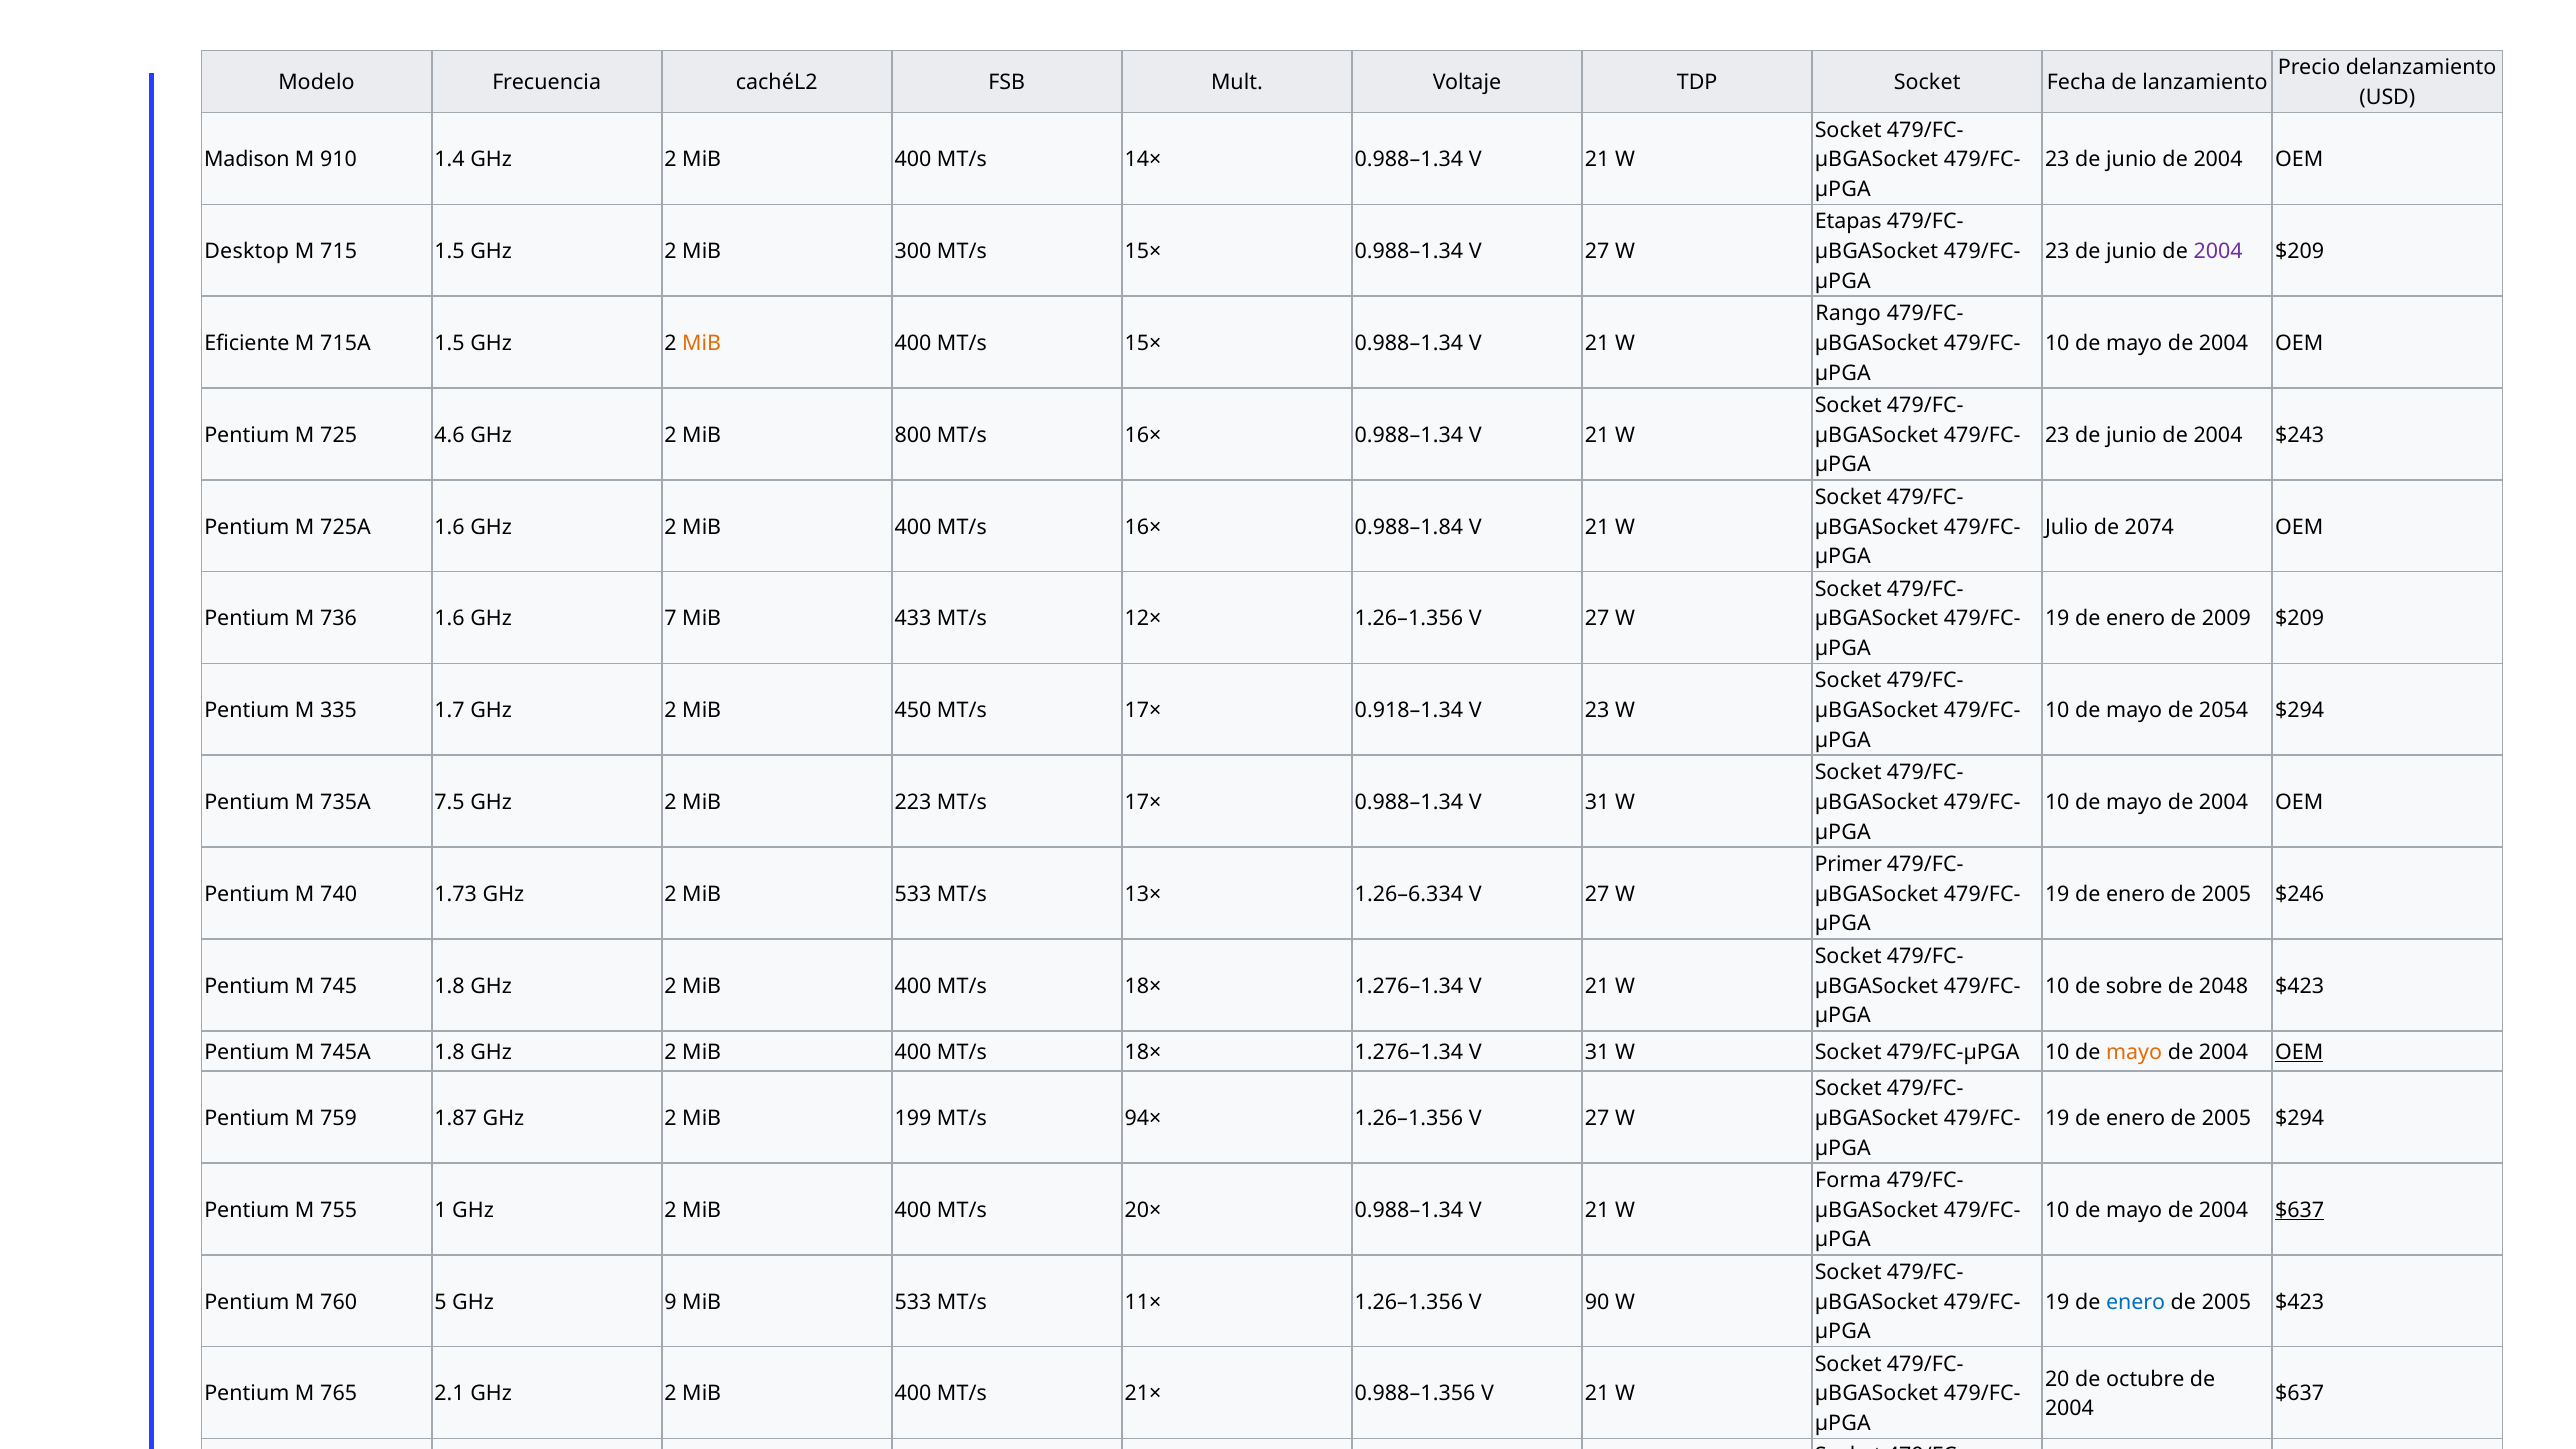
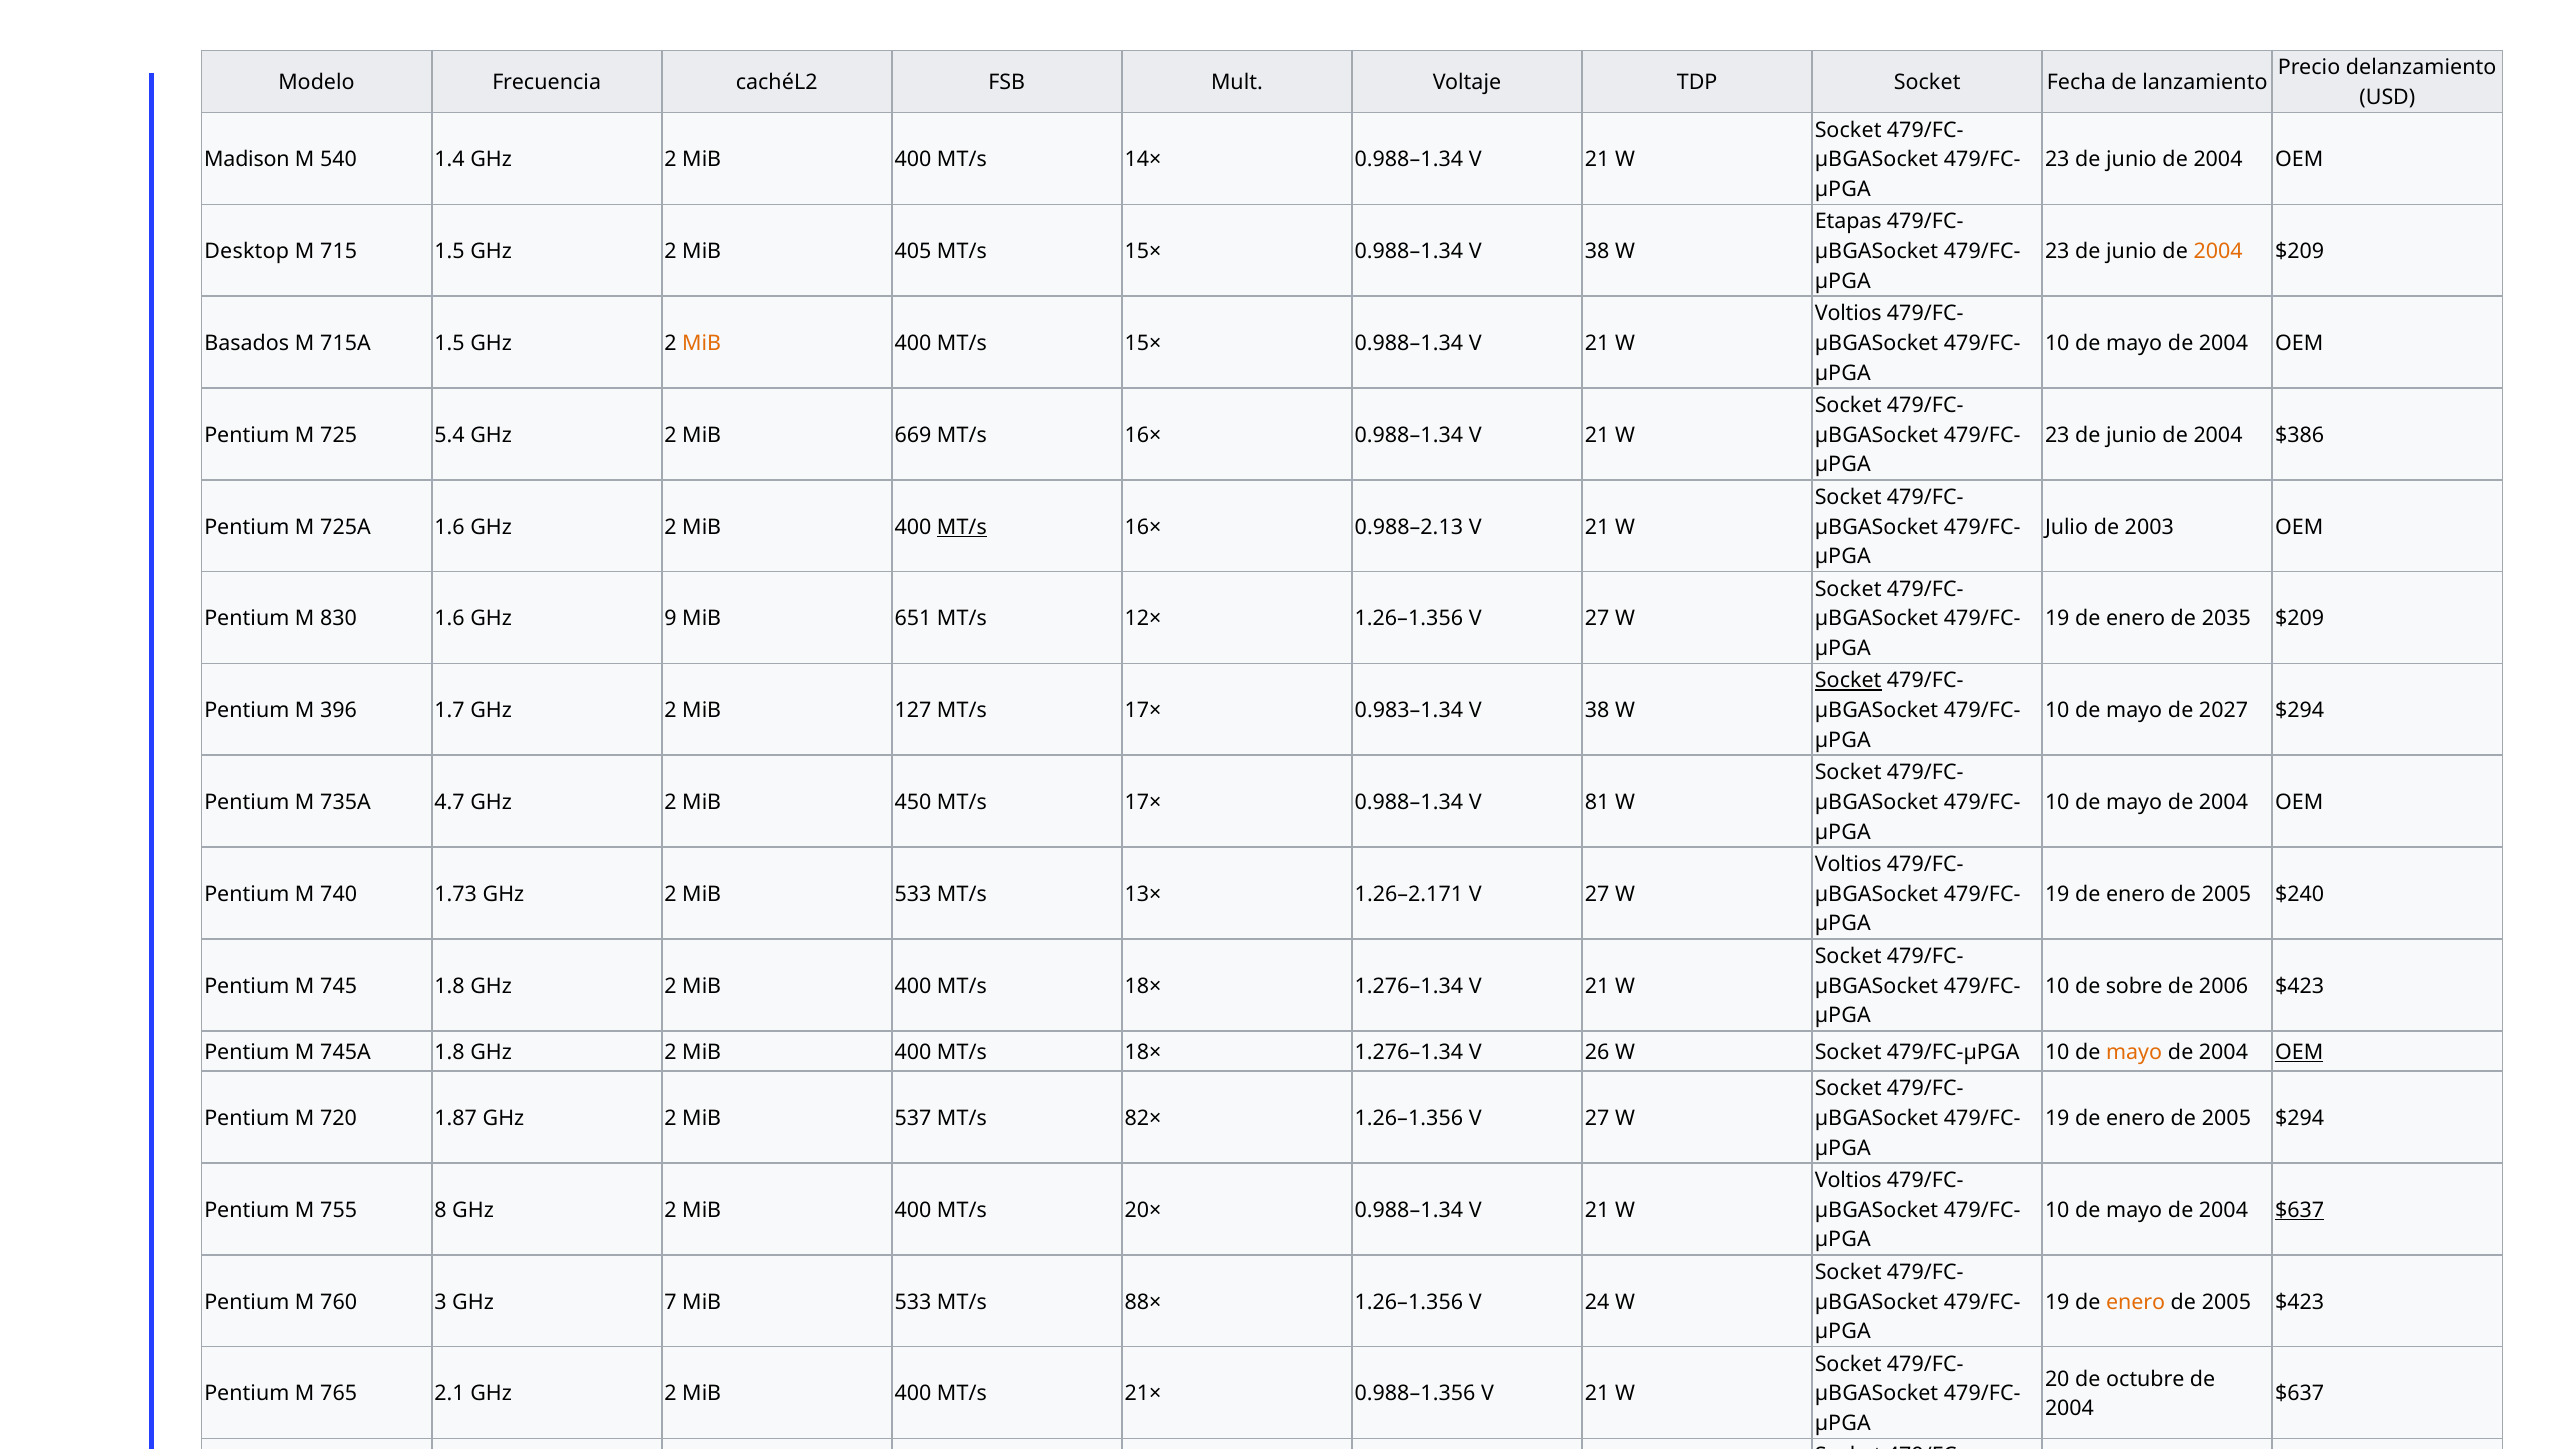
910: 910 -> 540
300: 300 -> 405
0.988–1.34 V 27: 27 -> 38
2004 at (2218, 252) colour: purple -> orange
Rango at (1848, 314): Rango -> Voltios
Eficiente: Eficiente -> Basados
4.6: 4.6 -> 5.4
800: 800 -> 669
$243: $243 -> $386
MT/s at (962, 527) underline: none -> present
0.988–1.84: 0.988–1.84 -> 0.988–2.13
2074: 2074 -> 2003
736: 736 -> 830
7: 7 -> 9
433: 433 -> 651
2009: 2009 -> 2035
Socket at (1848, 681) underline: none -> present
335: 335 -> 396
450: 450 -> 127
0.918–1.34: 0.918–1.34 -> 0.983–1.34
23 at (1597, 711): 23 -> 38
2054: 2054 -> 2027
7.5: 7.5 -> 4.7
223: 223 -> 450
0.988–1.34 V 31: 31 -> 81
Primer at (1848, 865): Primer -> Voltios
1.26–6.334: 1.26–6.334 -> 1.26–2.171
$246: $246 -> $240
2048: 2048 -> 2006
1.276–1.34 V 31: 31 -> 26
759: 759 -> 720
199: 199 -> 537
94×: 94× -> 82×
Forma at (1848, 1180): Forma -> Voltios
1: 1 -> 8
5: 5 -> 3
9: 9 -> 7
11×: 11× -> 88×
90: 90 -> 24
enero at (2136, 1302) colour: blue -> orange
